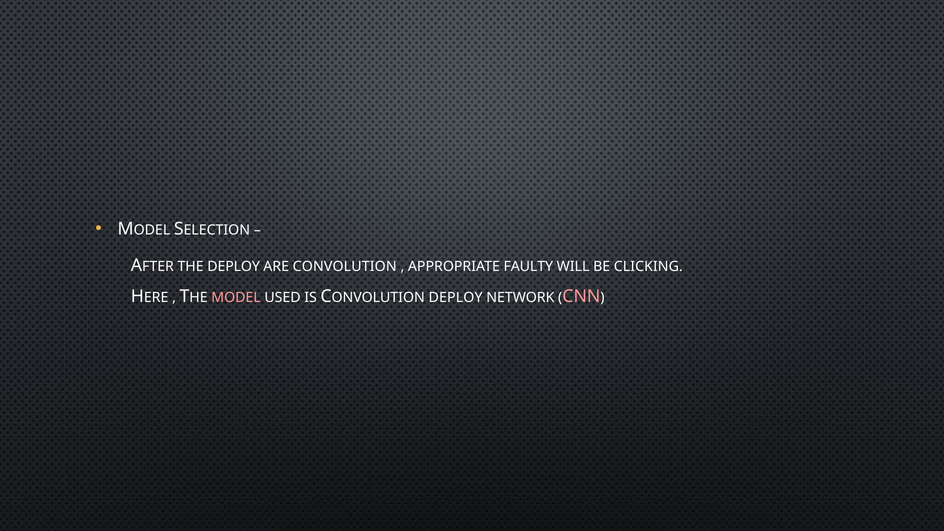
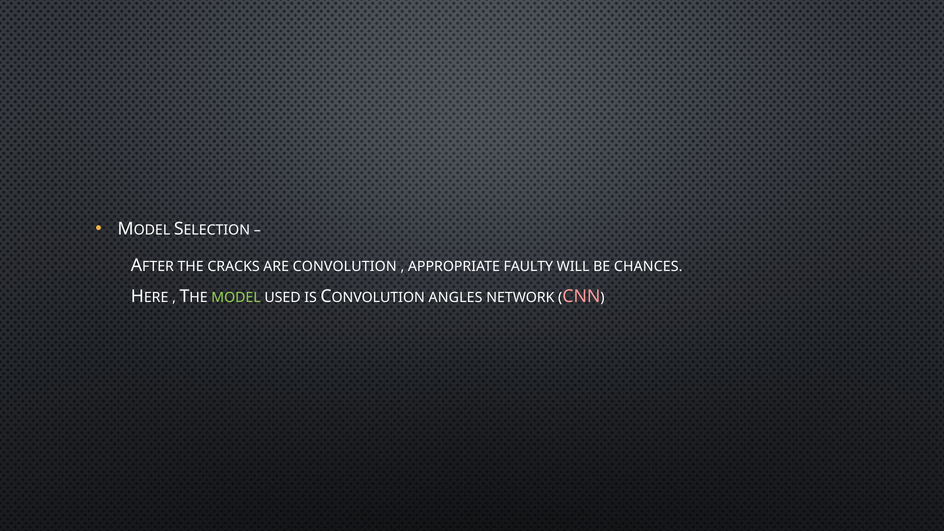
THE DEPLOY: DEPLOY -> CRACKS
CLICKING: CLICKING -> CHANCES
MODEL colour: pink -> light green
DEPLOY at (456, 297): DEPLOY -> ANGLES
